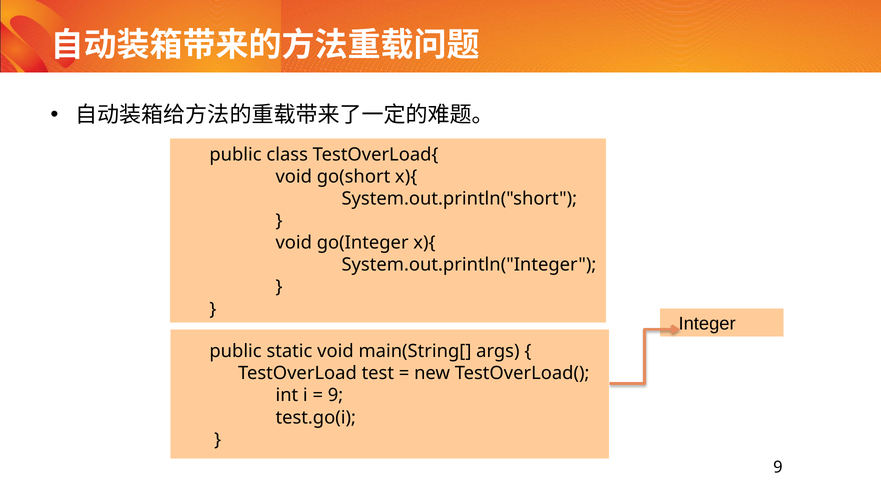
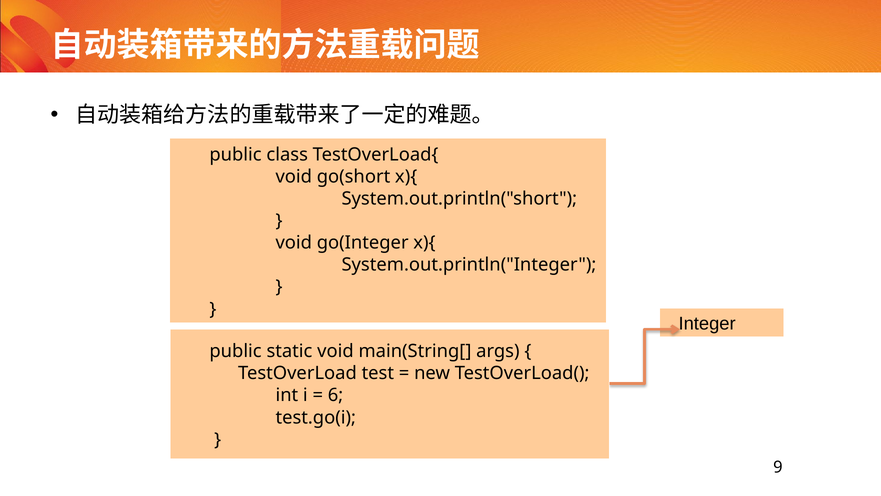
9 at (336, 395): 9 -> 6
